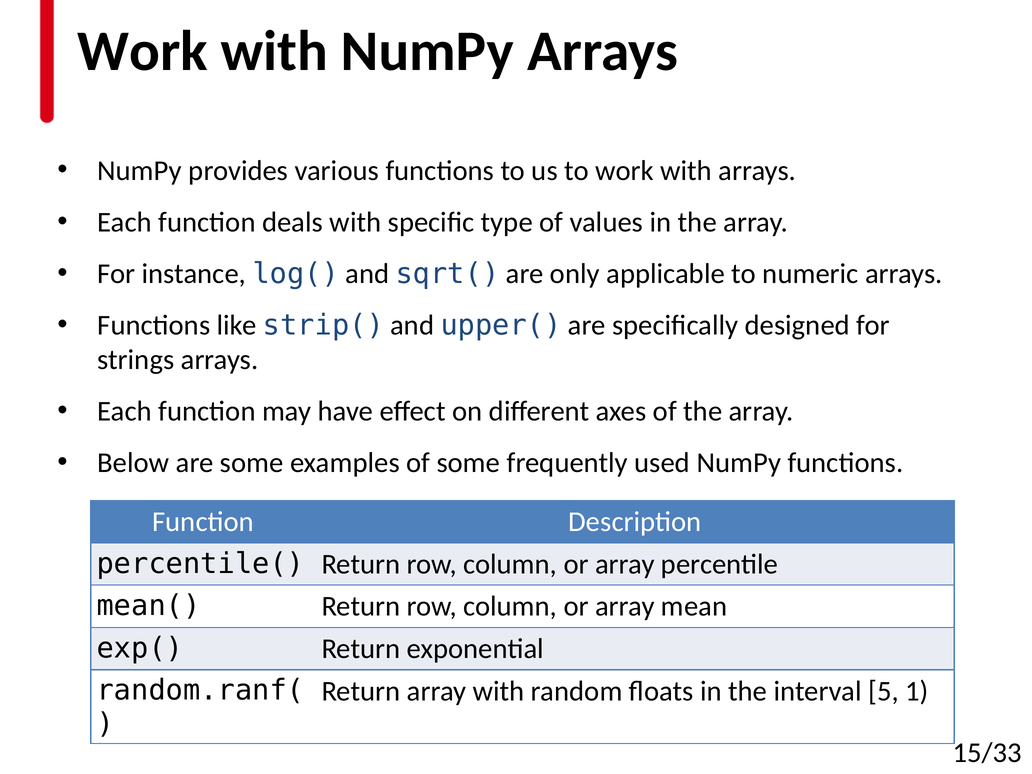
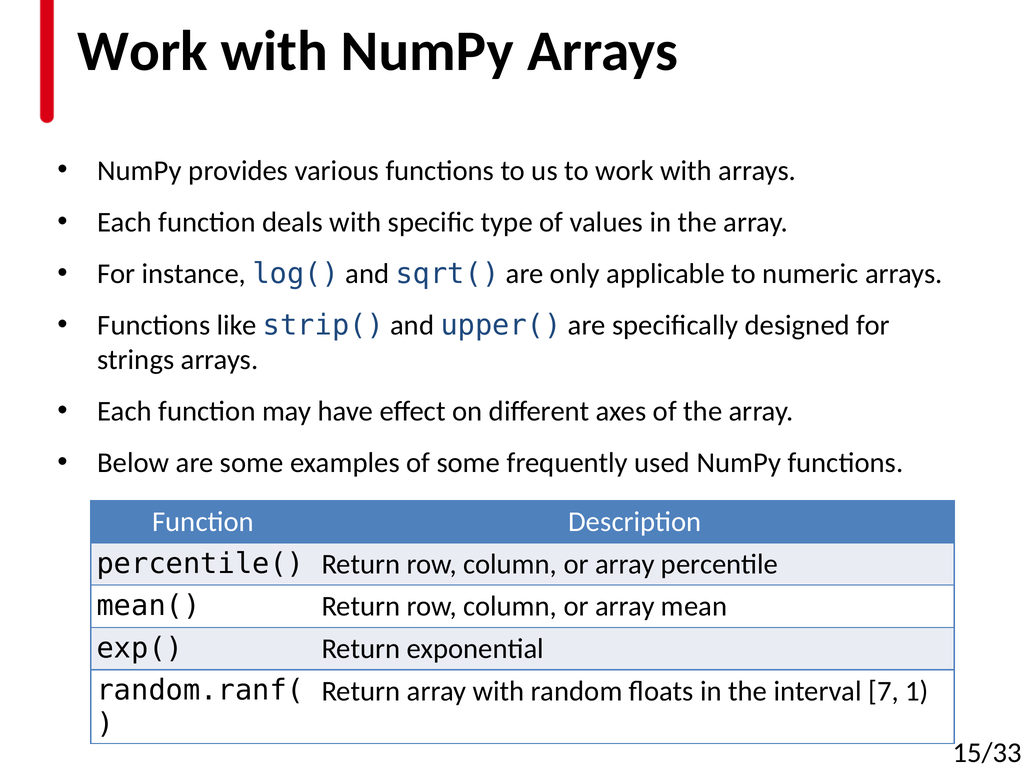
5: 5 -> 7
